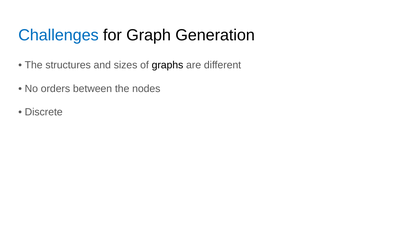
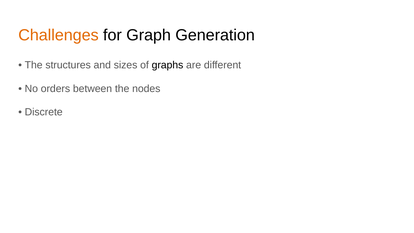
Challenges colour: blue -> orange
